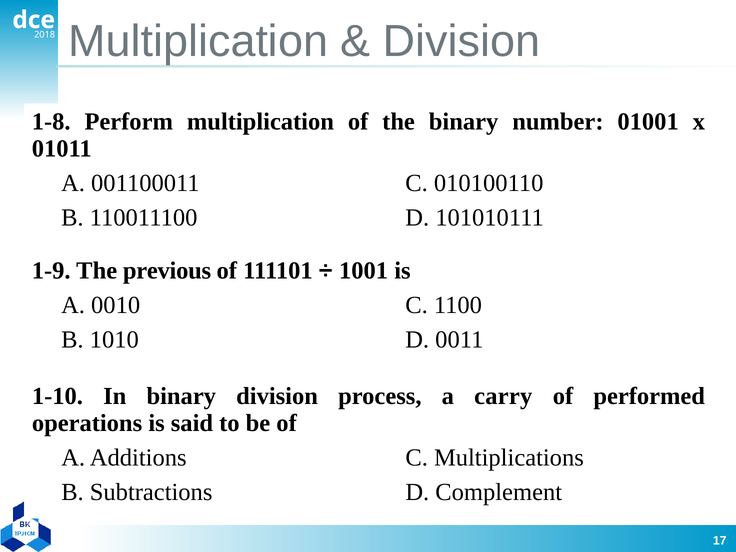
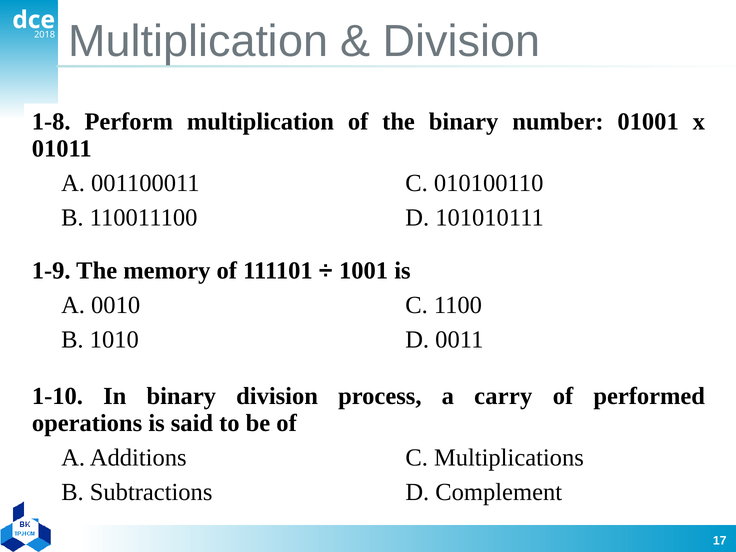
previous: previous -> memory
